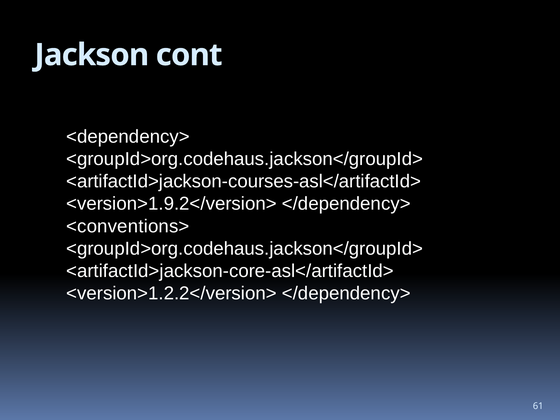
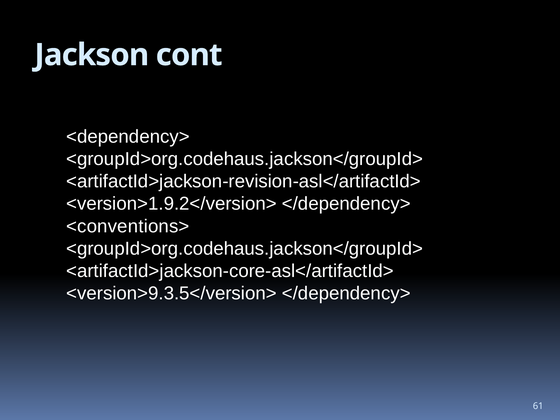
<artifactId>jackson-courses-asl</artifactId>: <artifactId>jackson-courses-asl</artifactId> -> <artifactId>jackson-revision-asl</artifactId>
<version>1.2.2</version>: <version>1.2.2</version> -> <version>9.3.5</version>
